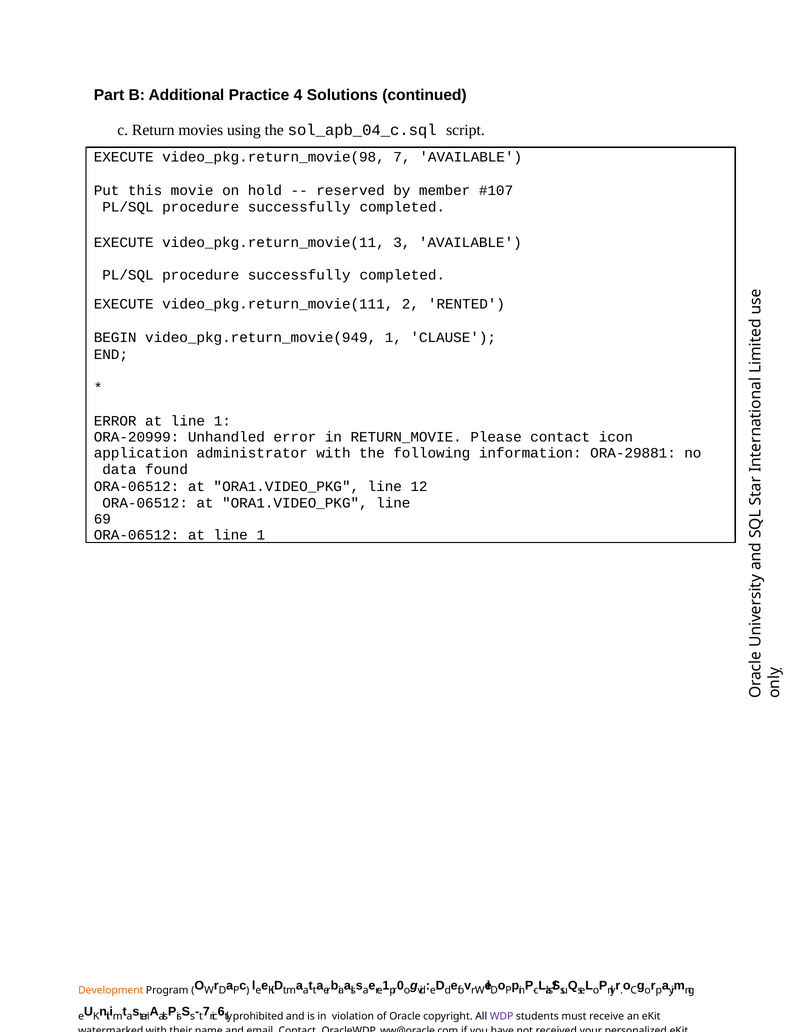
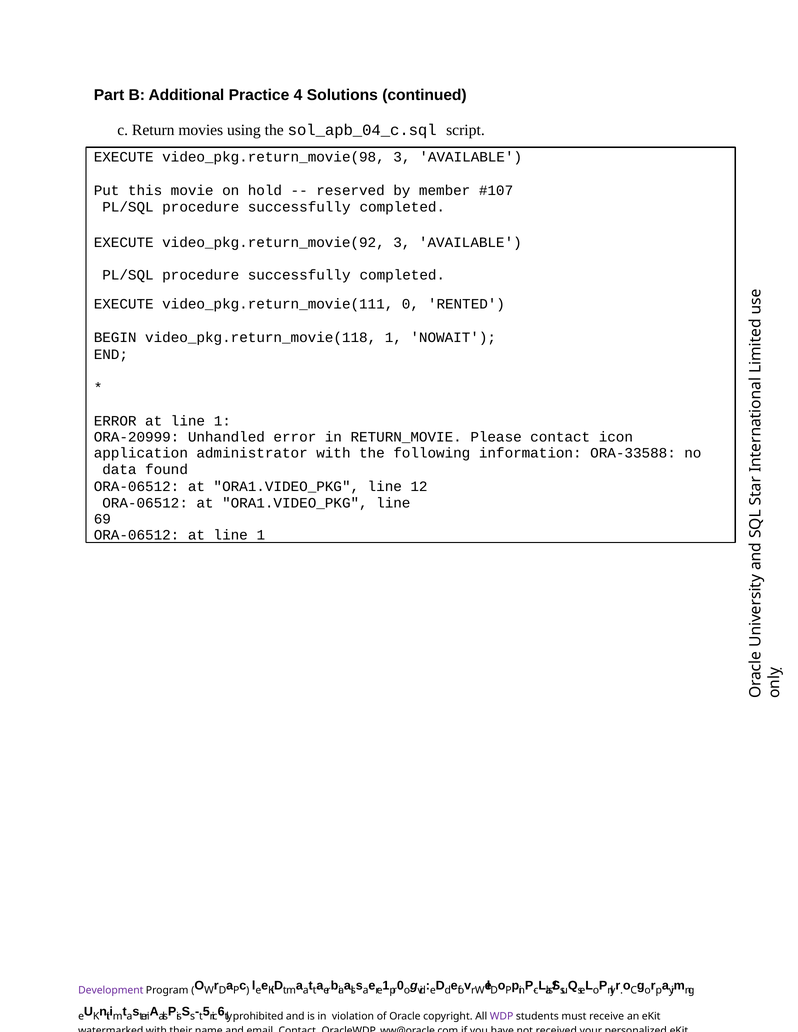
video_pkg.return_movie(98 7: 7 -> 3
video_pkg.return_movie(11: video_pkg.return_movie(11 -> video_pkg.return_movie(92
video_pkg.return_movie(111 2: 2 -> 0
video_pkg.return_movie(949: video_pkg.return_movie(949 -> video_pkg.return_movie(118
CLAUSE: CLAUSE -> NOWAIT
ORA-29881: ORA-29881 -> ORA-33588
Development colour: orange -> purple
7 at (206, 1012): 7 -> 5
